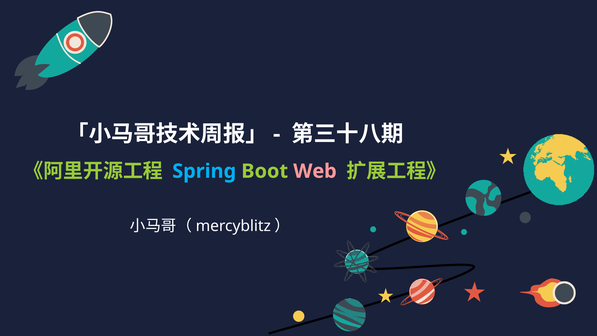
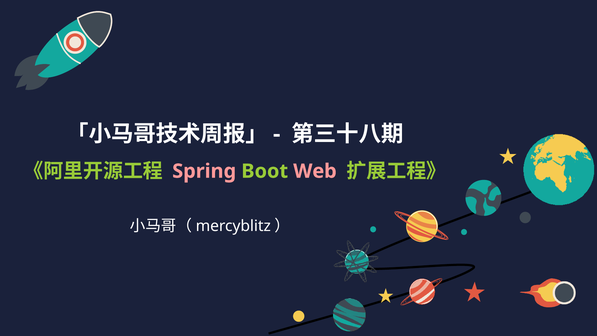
Spring colour: light blue -> pink
